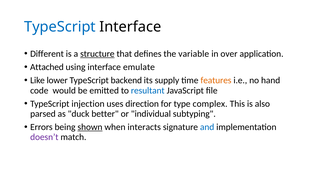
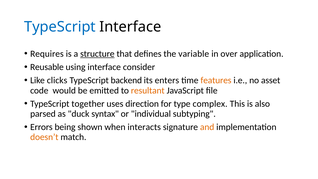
Different: Different -> Requires
Attached: Attached -> Reusable
emulate: emulate -> consider
lower: lower -> clicks
supply: supply -> enters
hand: hand -> asset
resultant colour: blue -> orange
injection: injection -> together
better: better -> syntax
shown underline: present -> none
and colour: blue -> orange
doesn’t colour: purple -> orange
